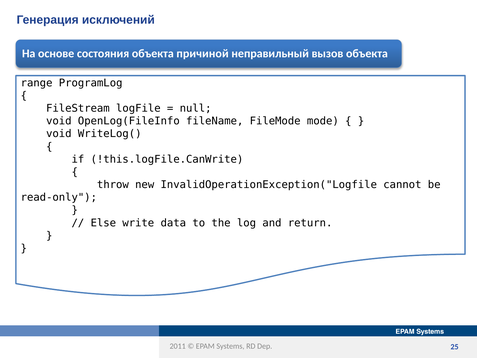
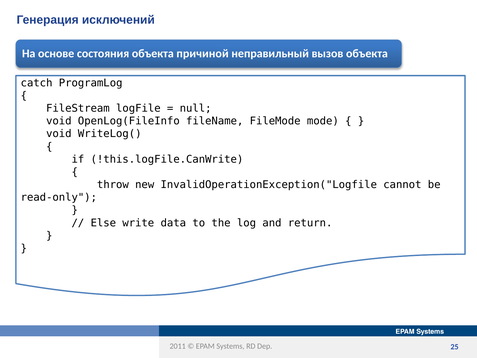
range: range -> catch
